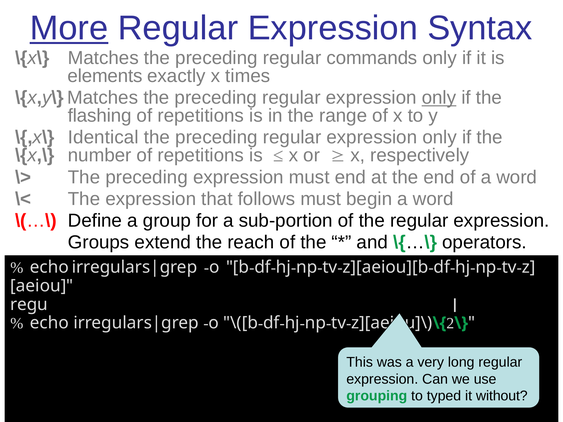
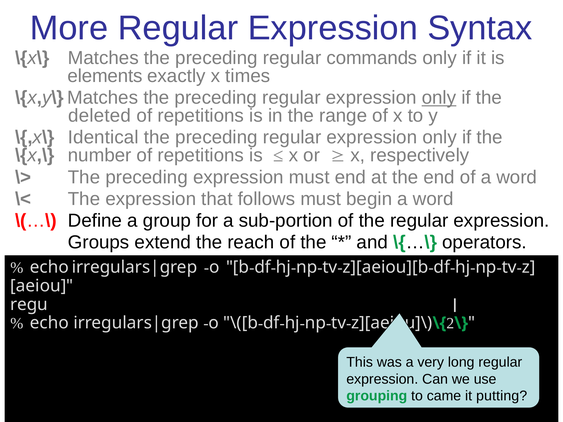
More underline: present -> none
flashing: flashing -> deleted
typed: typed -> came
without: without -> putting
